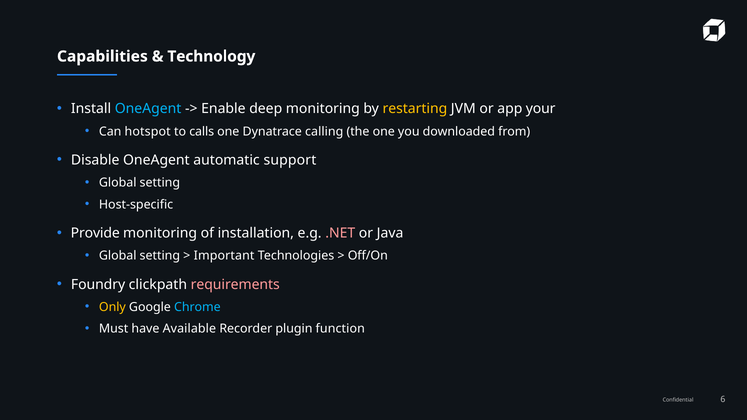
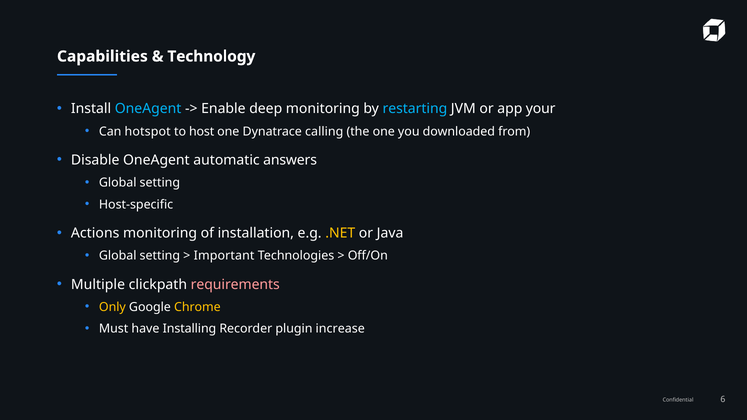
restarting colour: yellow -> light blue
calls: calls -> host
support: support -> answers
Provide: Provide -> Actions
.NET colour: pink -> yellow
Foundry: Foundry -> Multiple
Chrome colour: light blue -> yellow
Available: Available -> Installing
function: function -> increase
